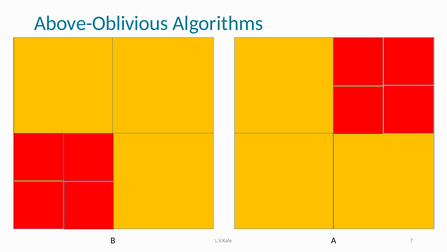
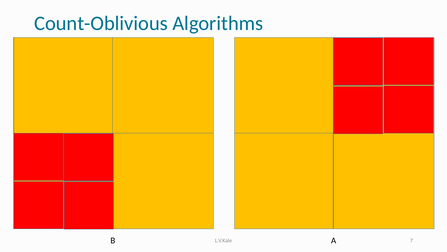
Above-Oblivious: Above-Oblivious -> Count-Oblivious
